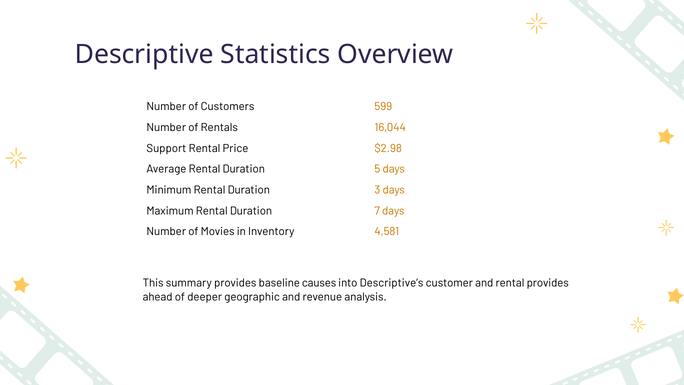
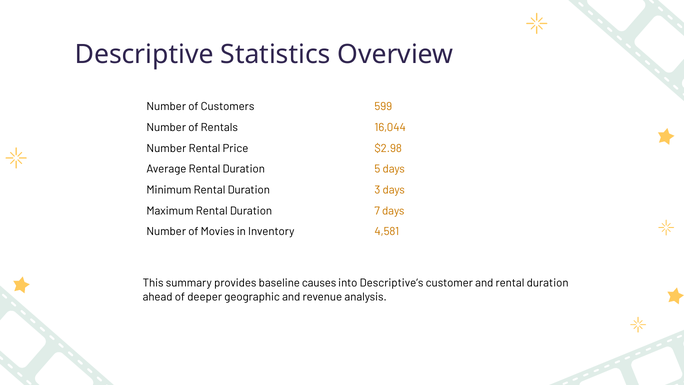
Support at (166, 148): Support -> Number
and rental provides: provides -> duration
